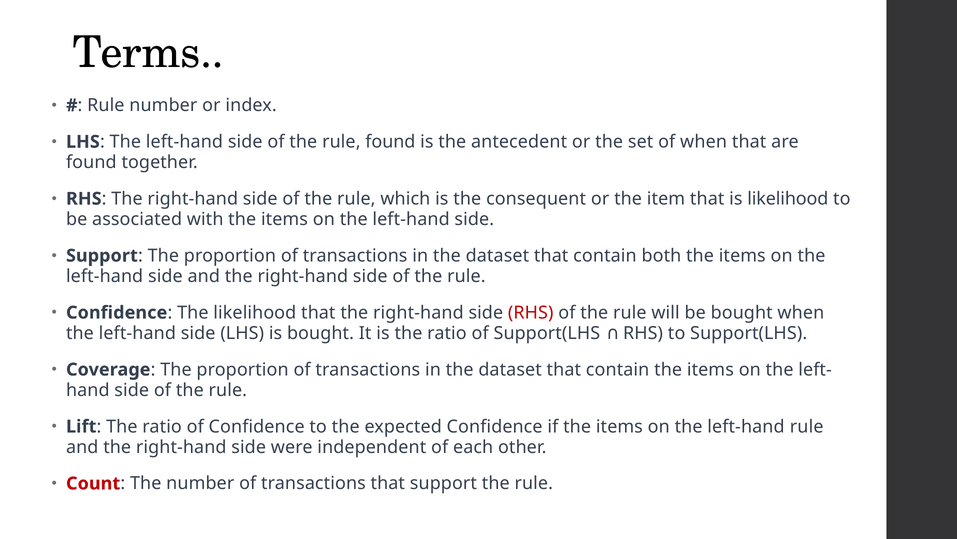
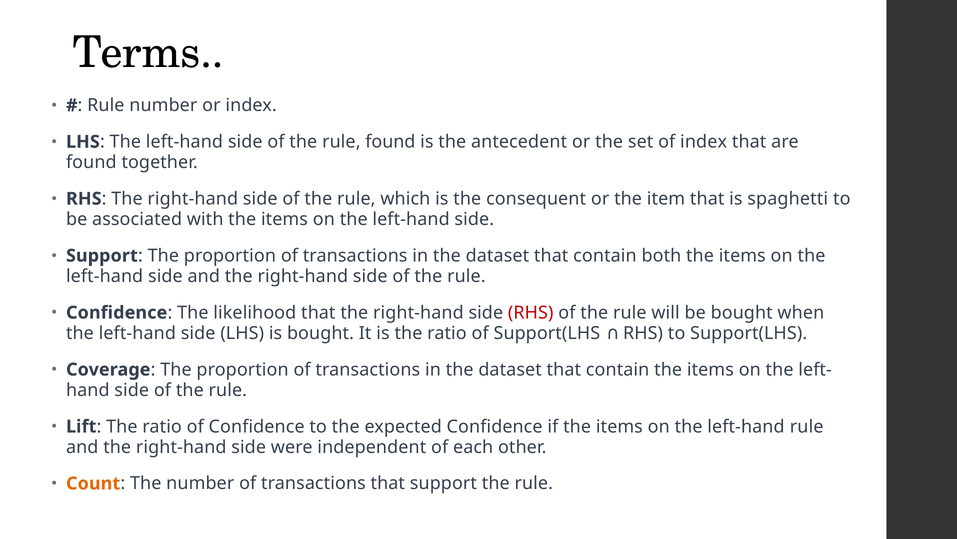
of when: when -> index
is likelihood: likelihood -> spaghetti
Count colour: red -> orange
